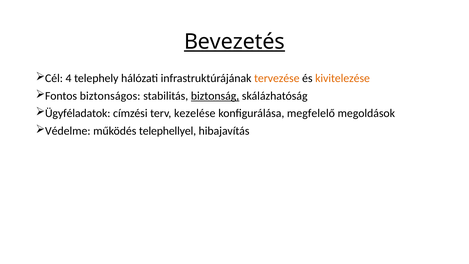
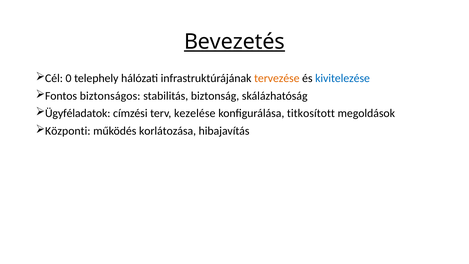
4: 4 -> 0
kivitelezése colour: orange -> blue
biztonság underline: present -> none
megfelelő: megfelelő -> titkosított
Védelme: Védelme -> Központi
telephellyel: telephellyel -> korlátozása
